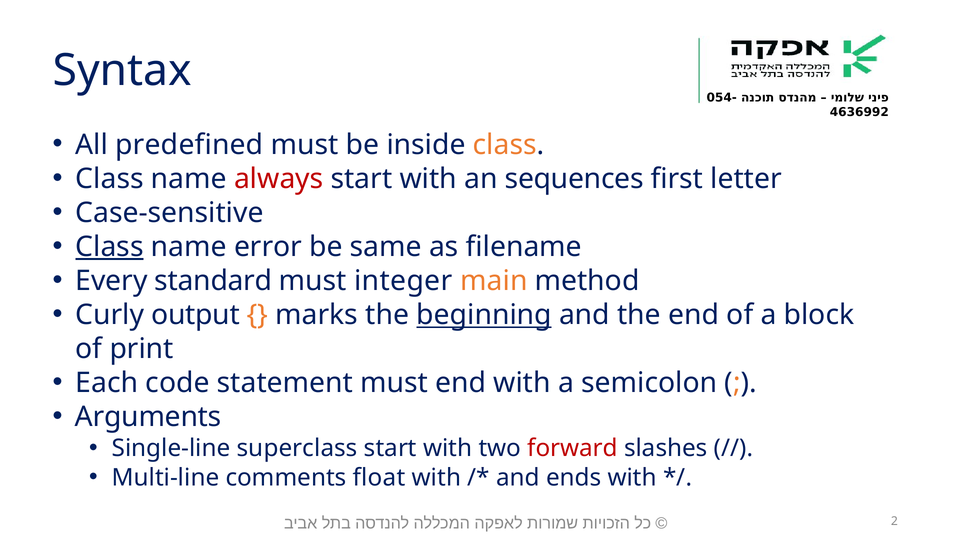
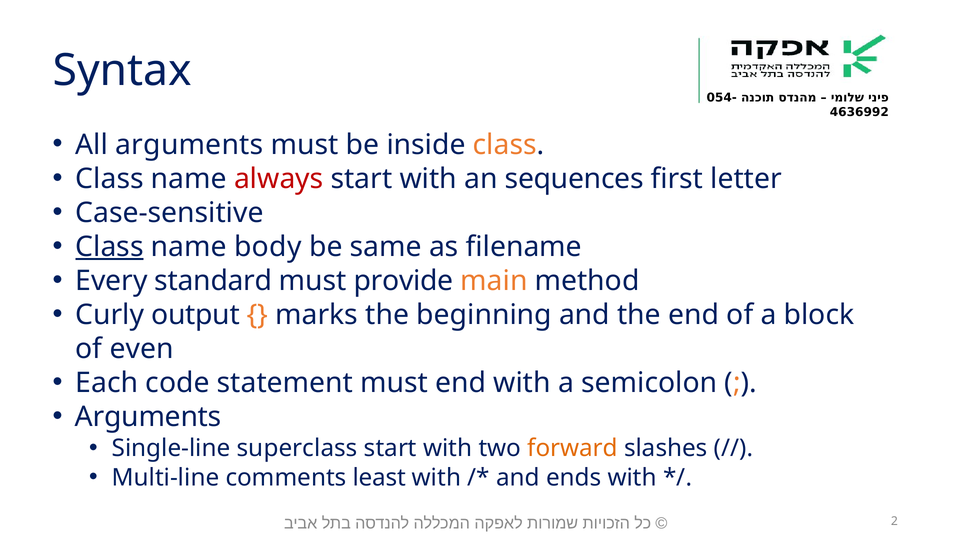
All predefined: predefined -> arguments
error: error -> body
integer: integer -> provide
beginning underline: present -> none
print: print -> even
forward colour: red -> orange
float: float -> least
